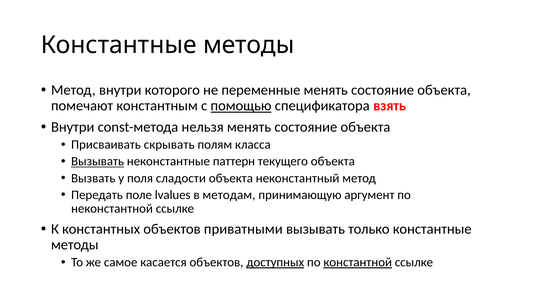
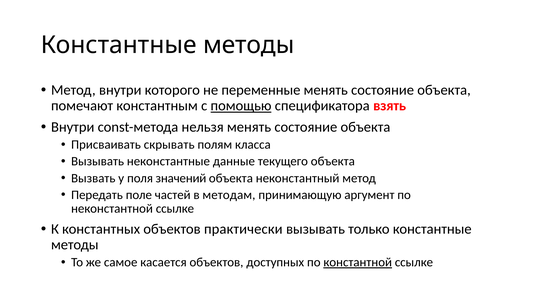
Вызывать at (98, 161) underline: present -> none
паттерн: паттерн -> данные
сладости: сладости -> значений
lvalues: lvalues -> частей
приватными: приватными -> практически
доступных underline: present -> none
